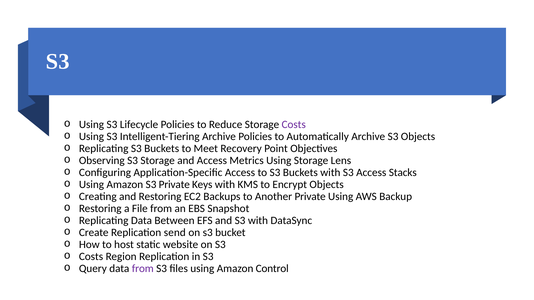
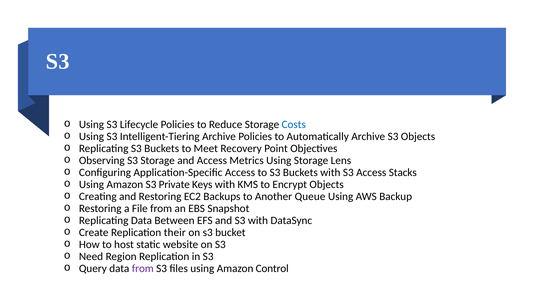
Costs at (294, 125) colour: purple -> blue
Another Private: Private -> Queue
send: send -> their
Costs at (91, 257): Costs -> Need
